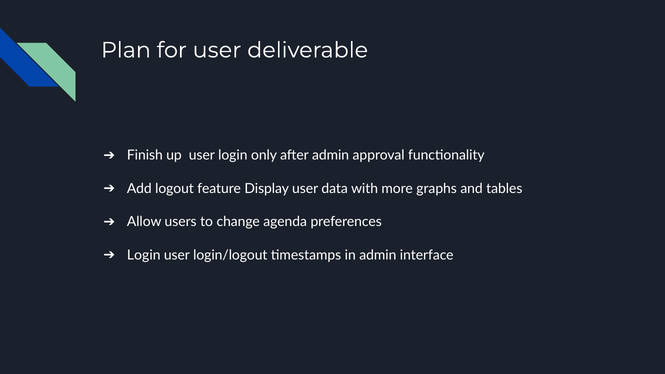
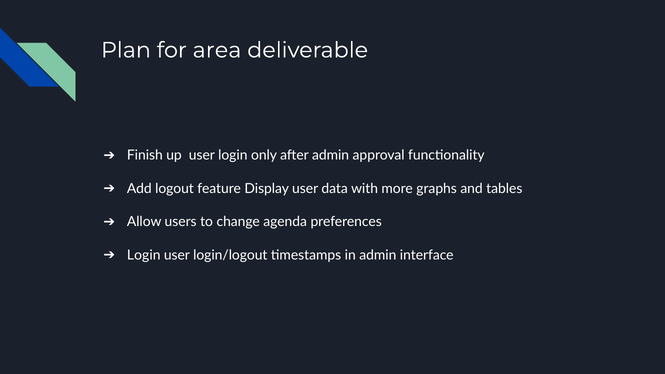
for user: user -> area
